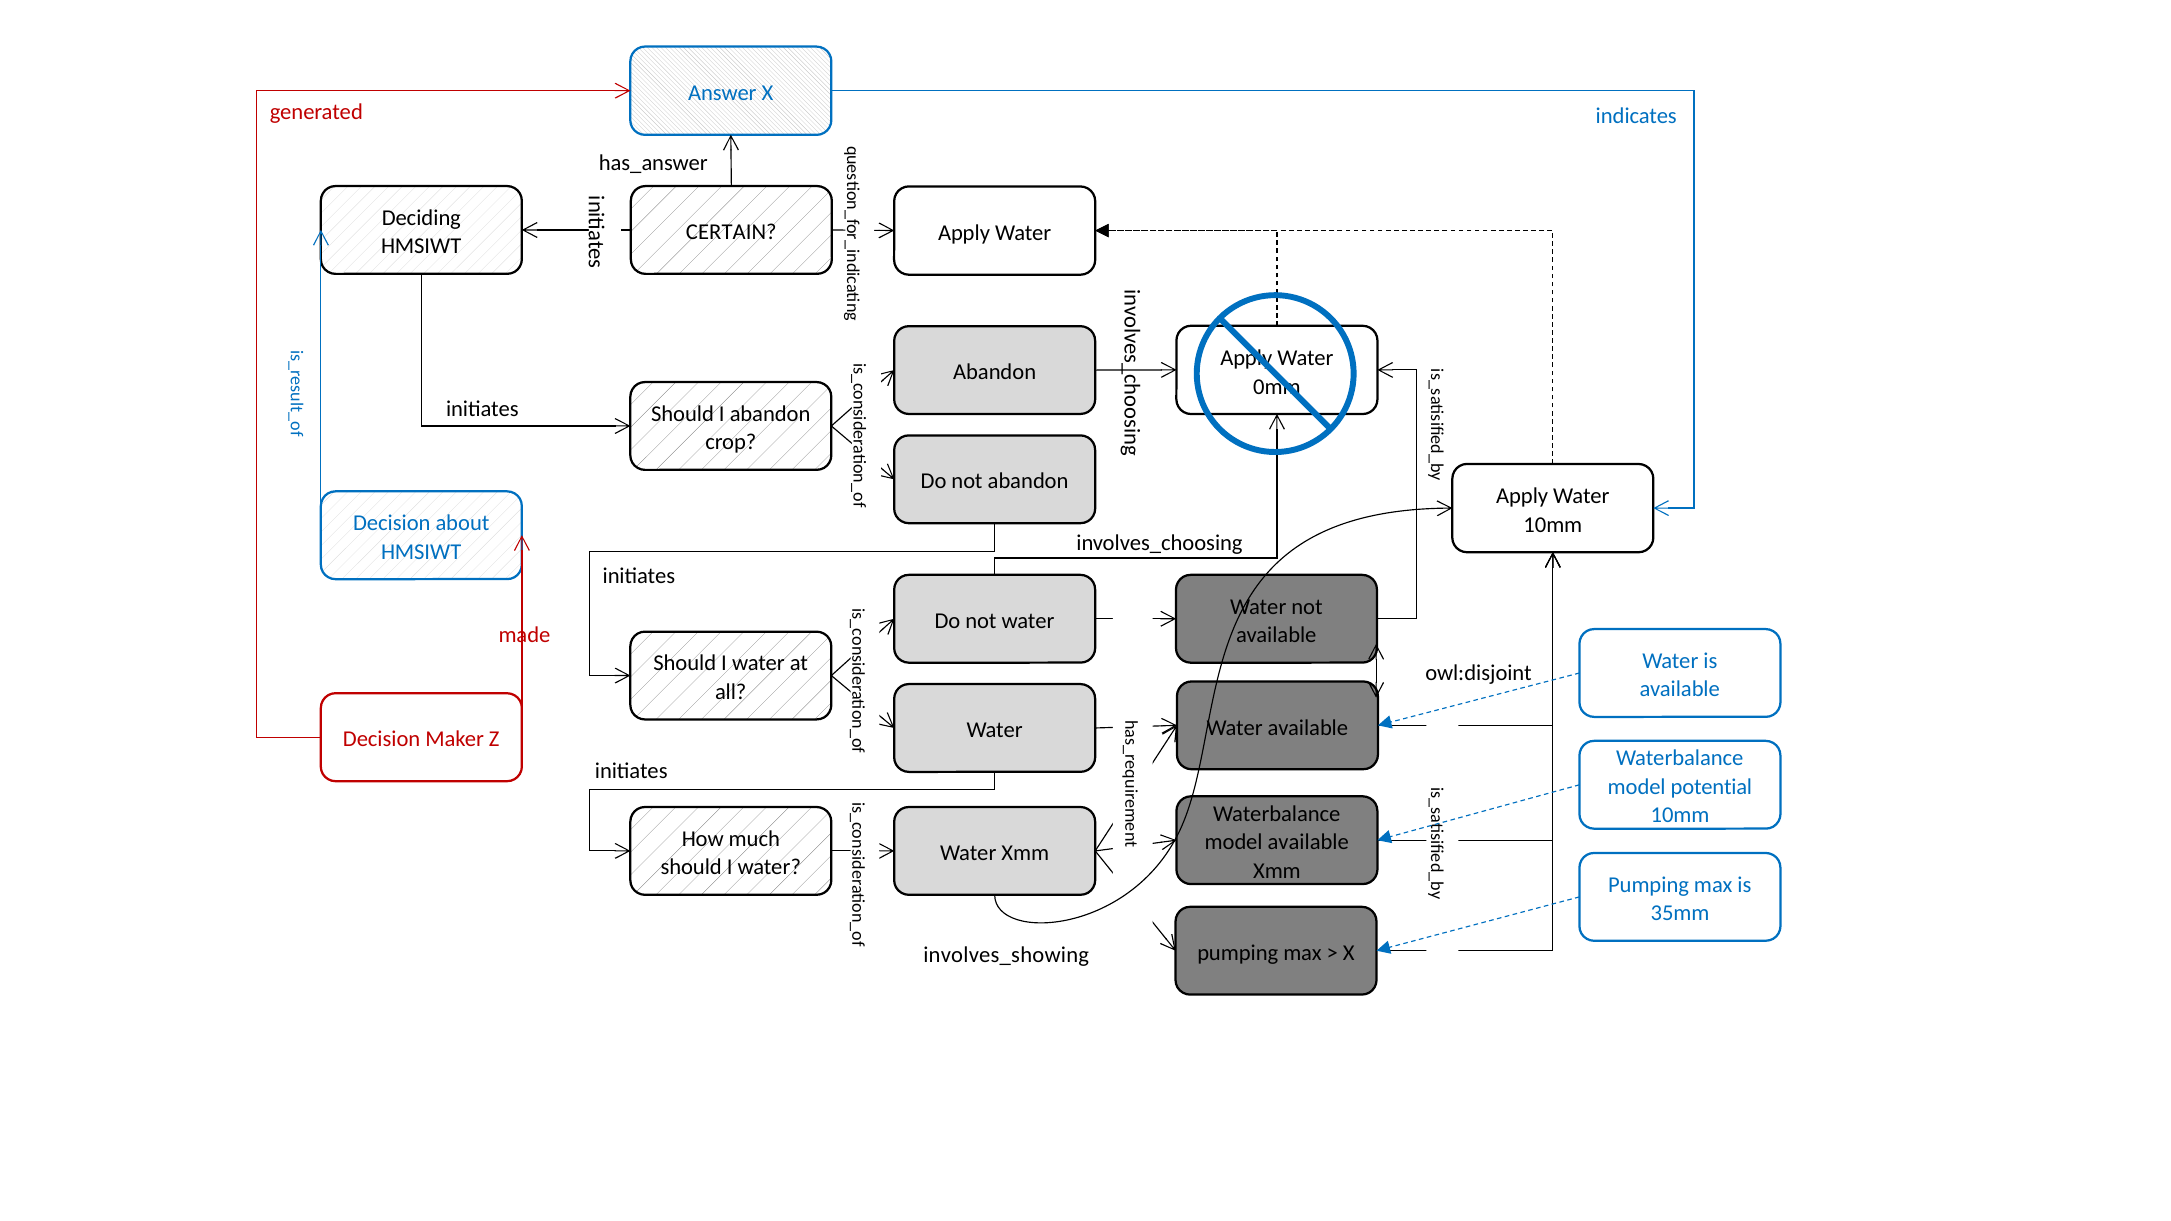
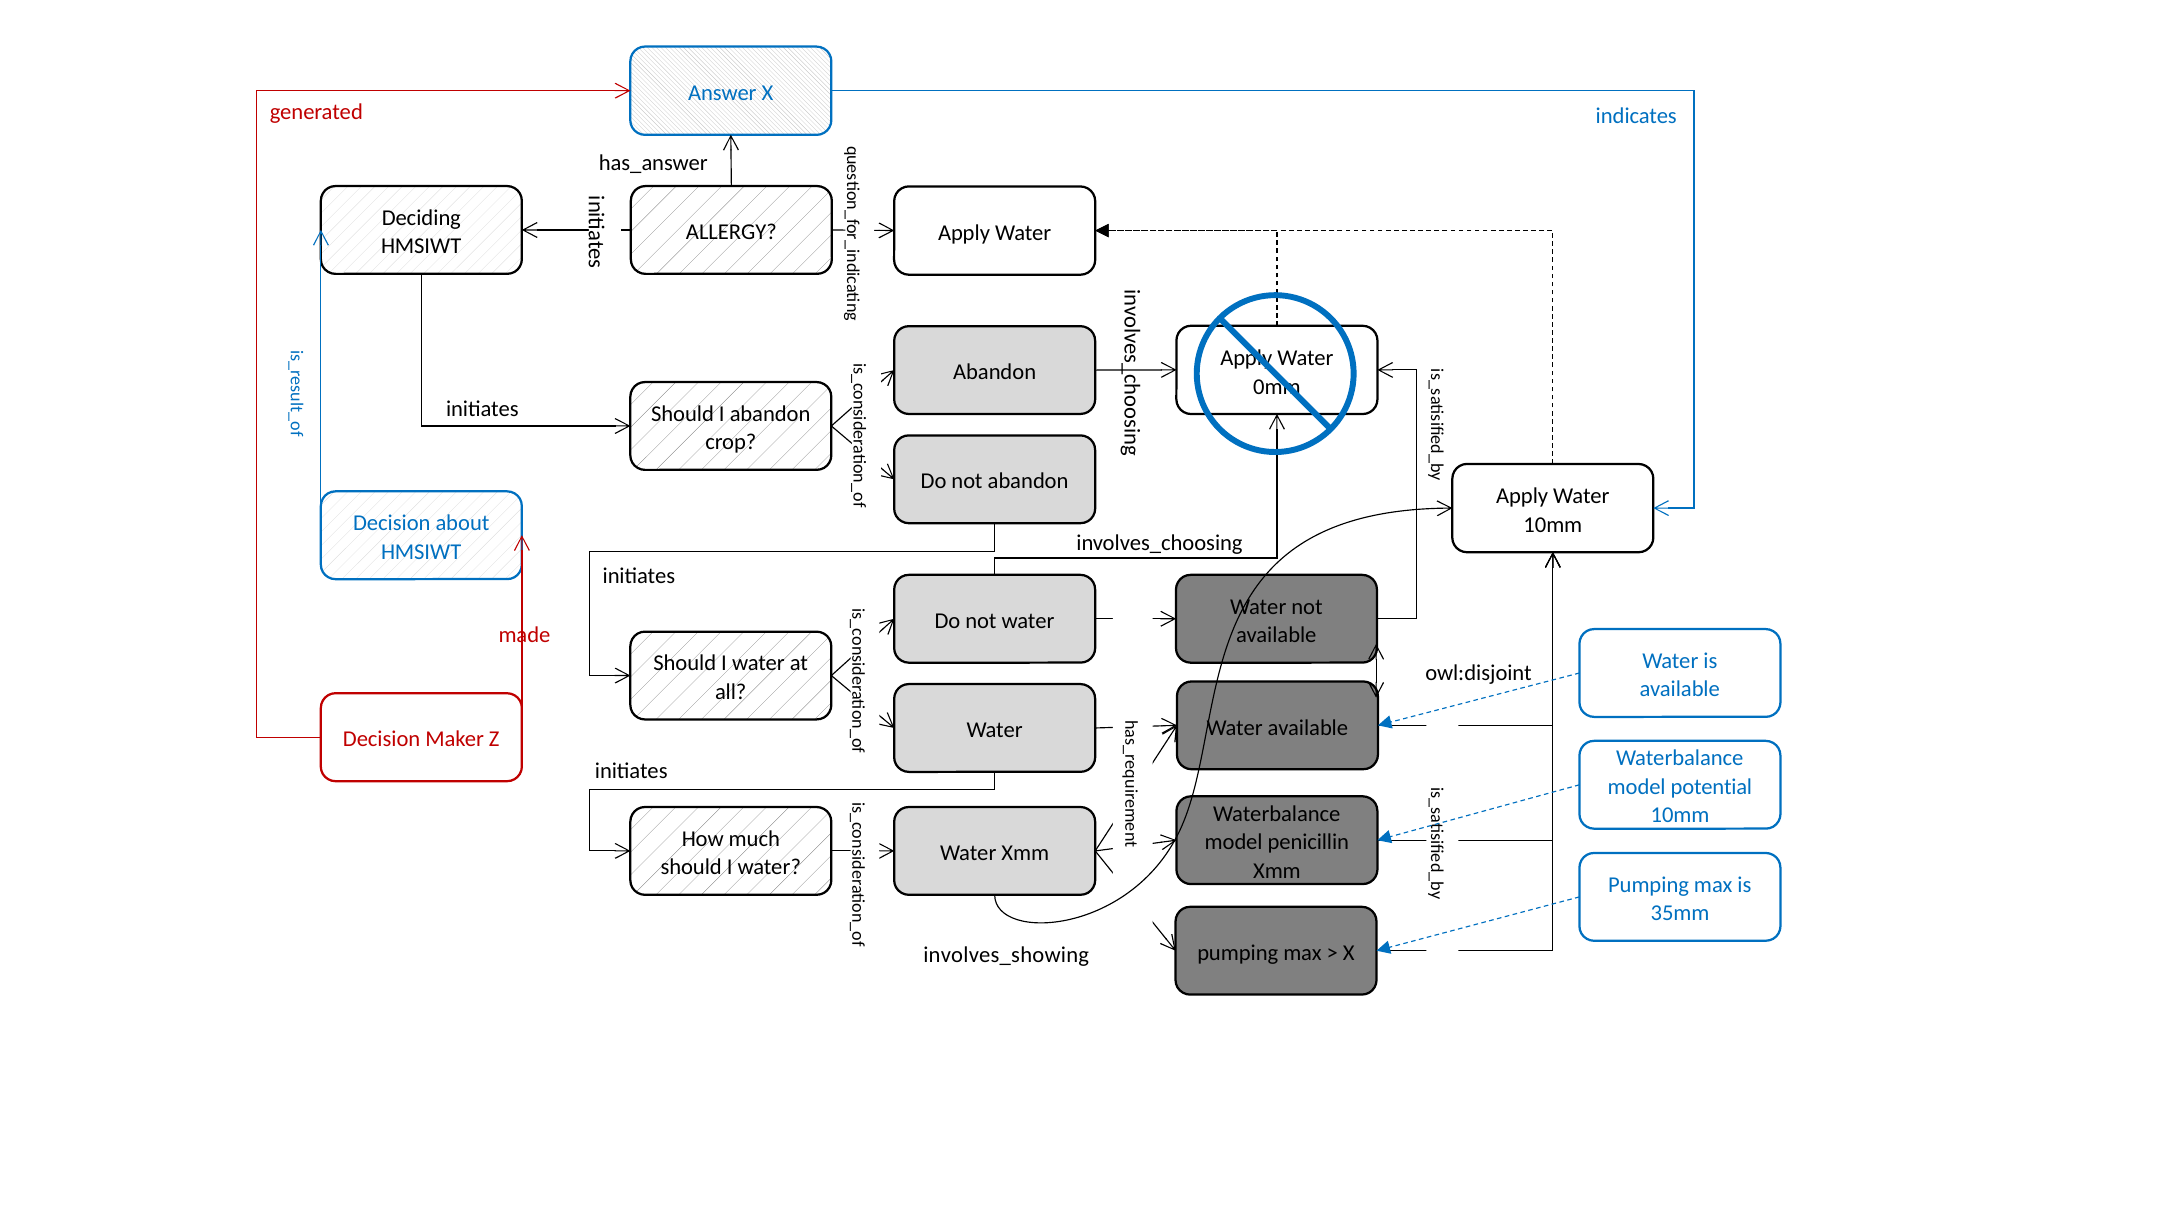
CERTAIN: CERTAIN -> ALLERGY
model available: available -> penicillin
